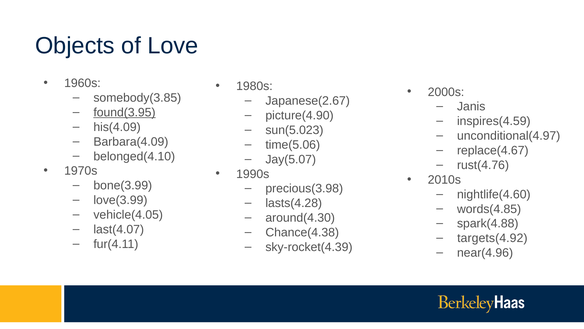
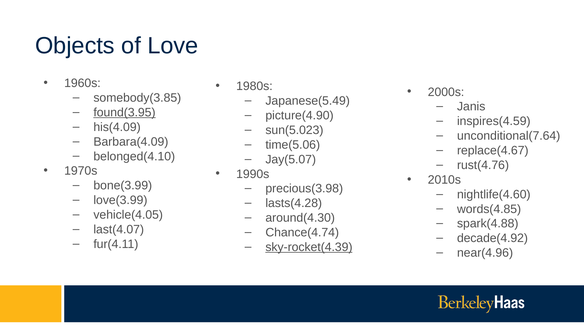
Japanese(2.67: Japanese(2.67 -> Japanese(5.49
unconditional(4.97: unconditional(4.97 -> unconditional(7.64
Chance(4.38: Chance(4.38 -> Chance(4.74
targets(4.92: targets(4.92 -> decade(4.92
sky-rocket(4.39 underline: none -> present
